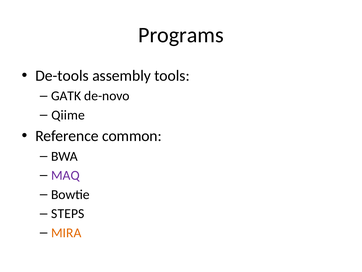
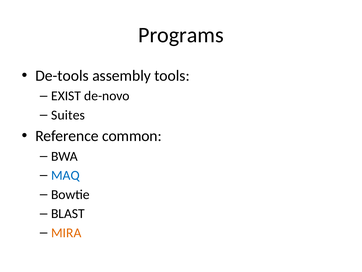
GATK: GATK -> EXIST
Qiime: Qiime -> Suites
MAQ colour: purple -> blue
STEPS: STEPS -> BLAST
